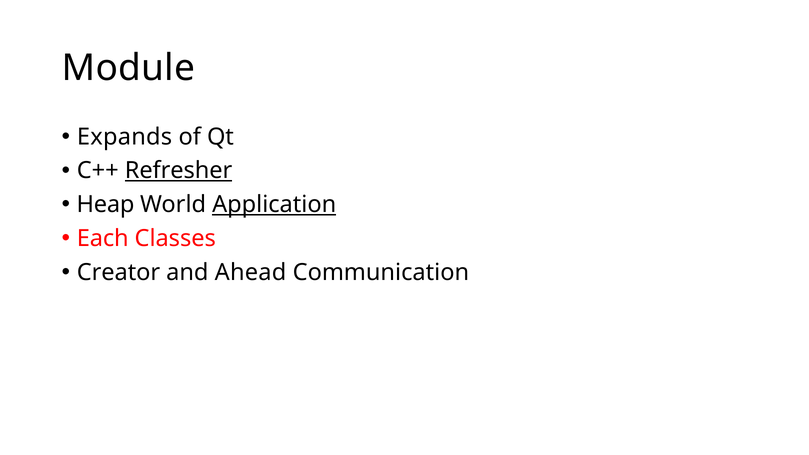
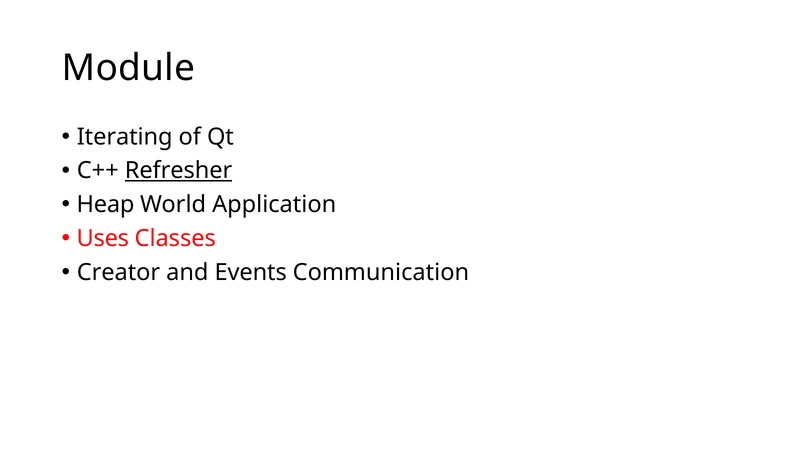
Expands: Expands -> Iterating
Application underline: present -> none
Each: Each -> Uses
Ahead: Ahead -> Events
